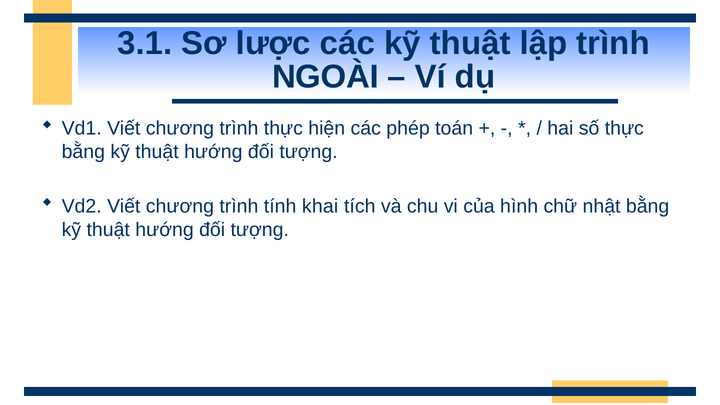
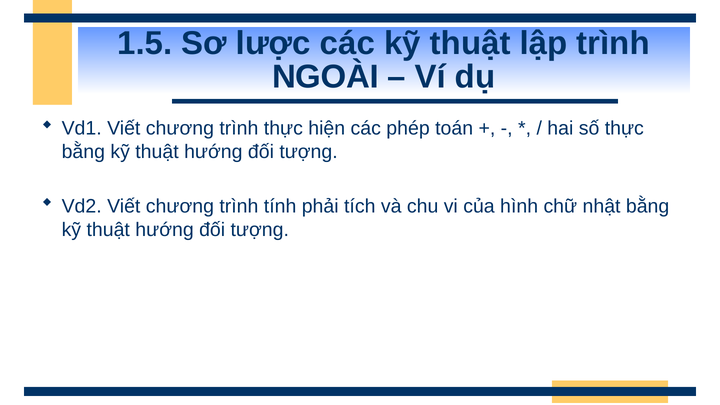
3.1: 3.1 -> 1.5
khai: khai -> phải
